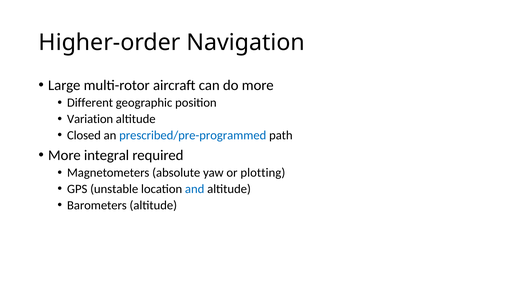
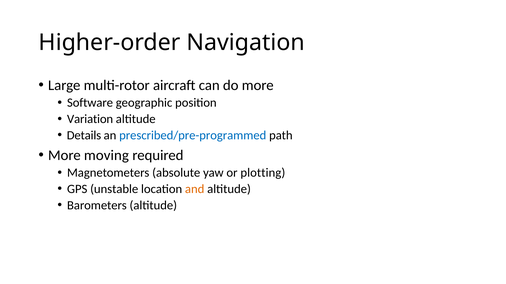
Different: Different -> Software
Closed: Closed -> Details
integral: integral -> moving
and colour: blue -> orange
